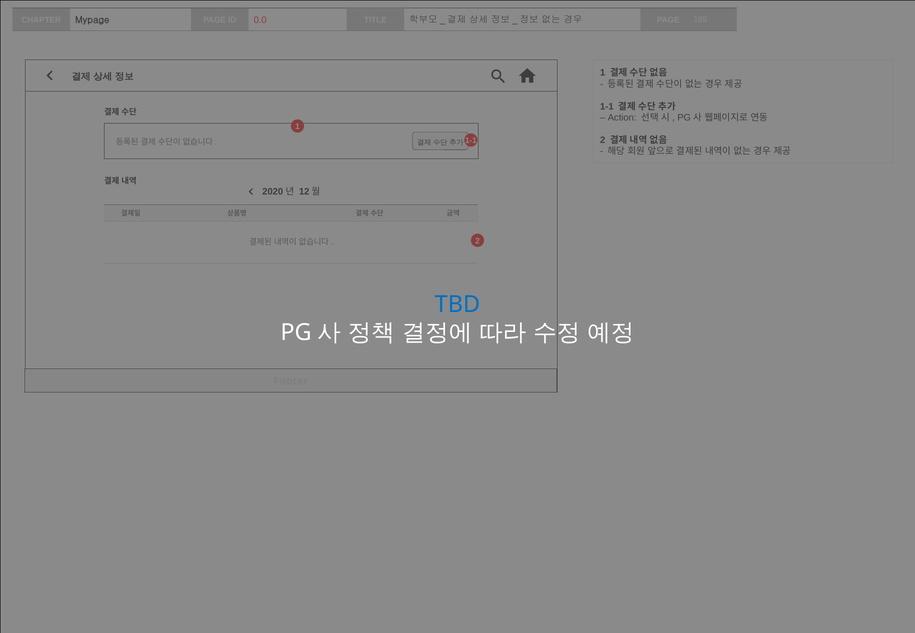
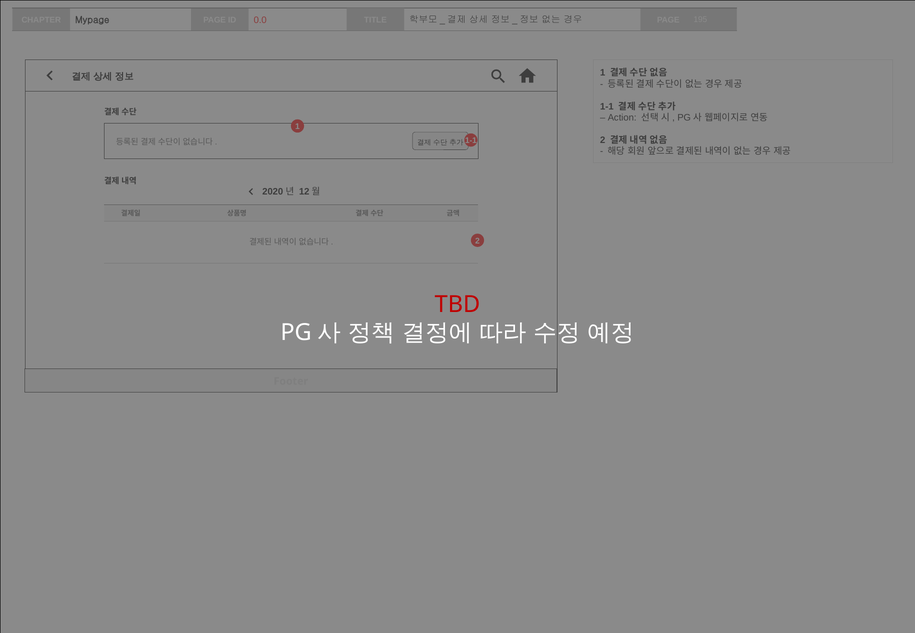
TBD colour: blue -> red
